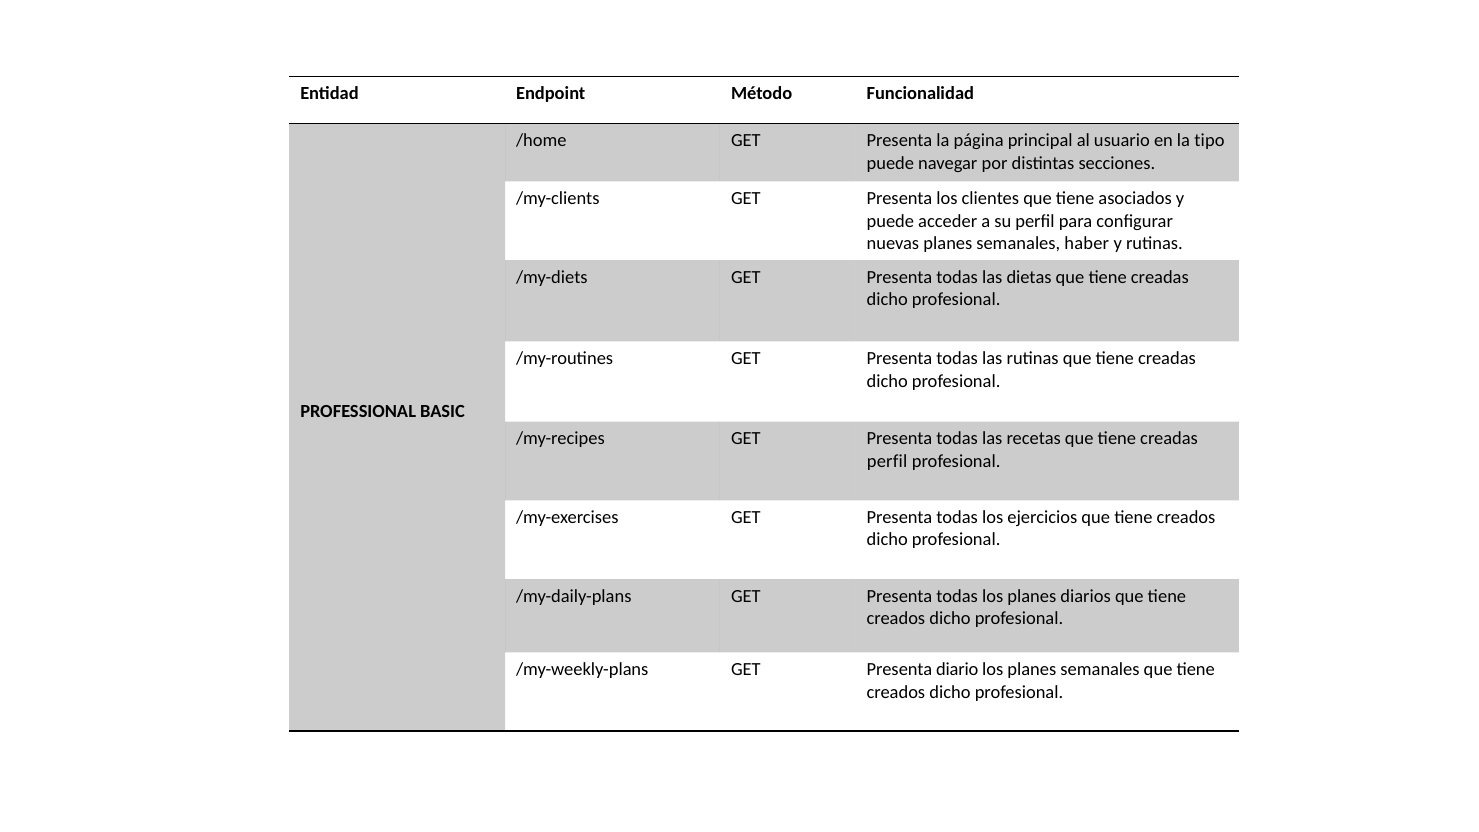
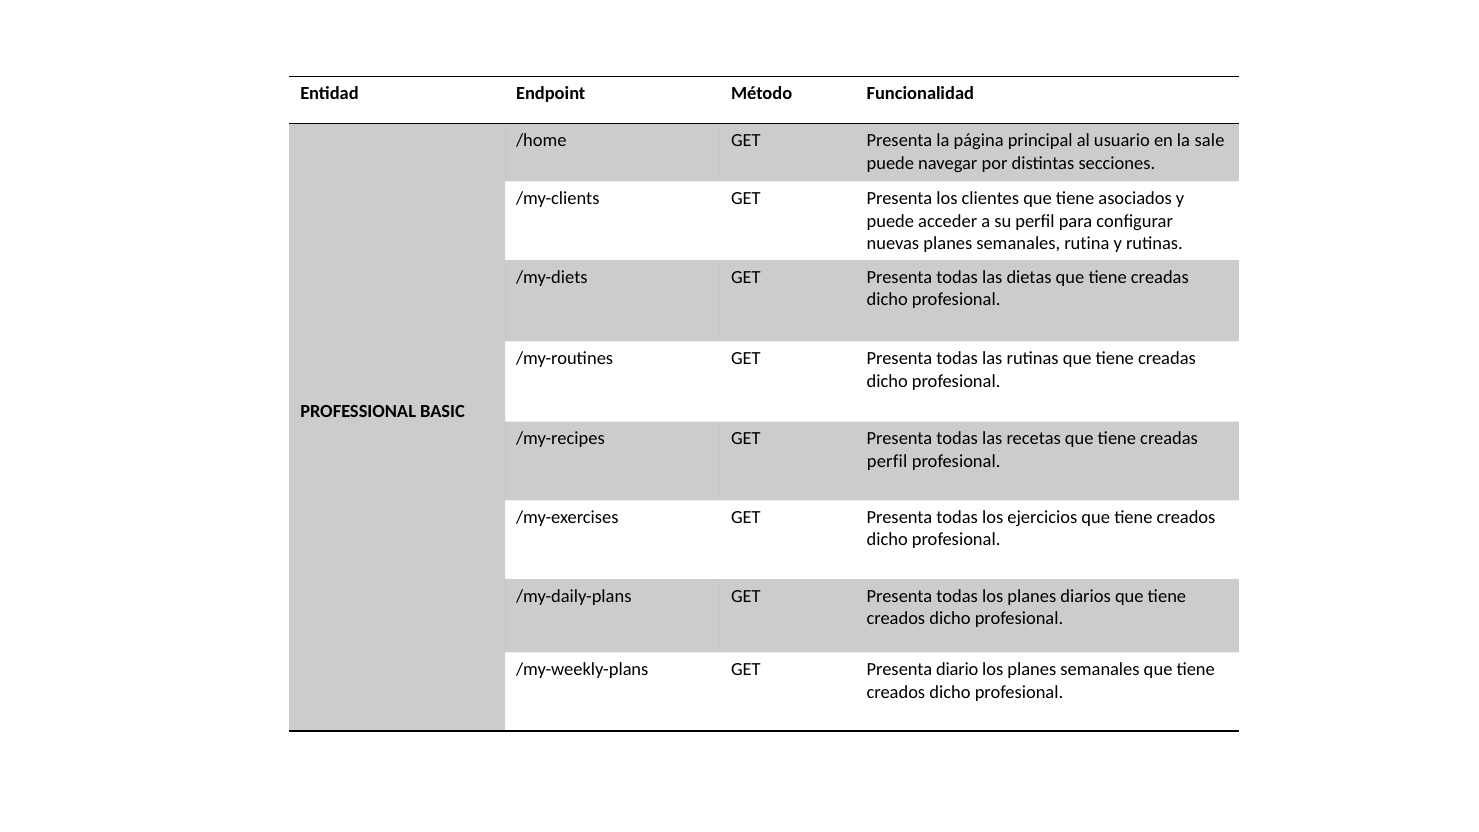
tipo: tipo -> sale
haber: haber -> rutina
